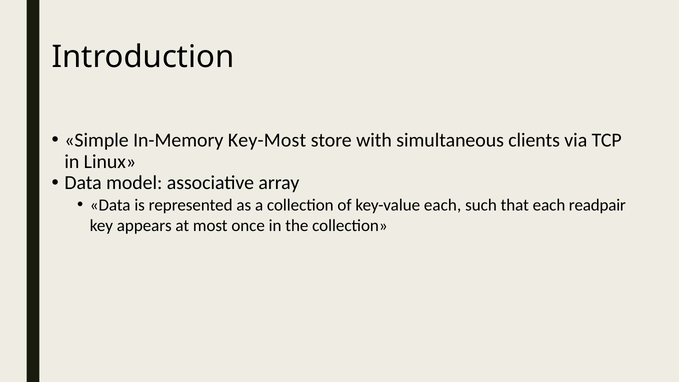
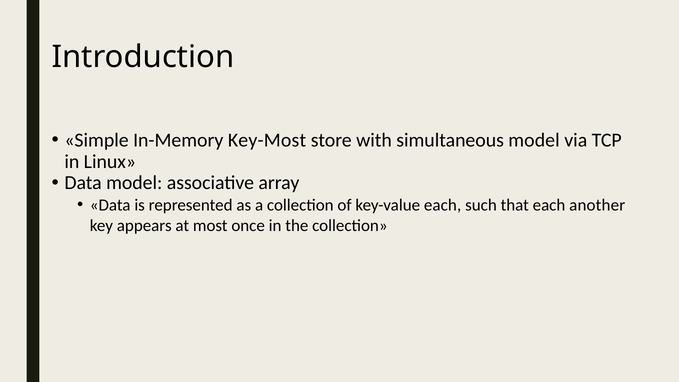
simultaneous clients: clients -> model
readpair: readpair -> another
